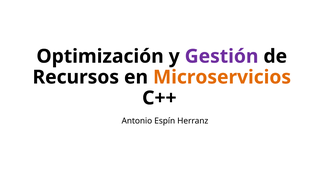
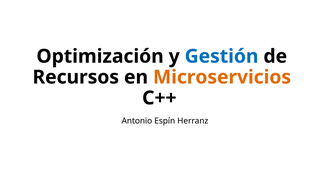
Gestión colour: purple -> blue
